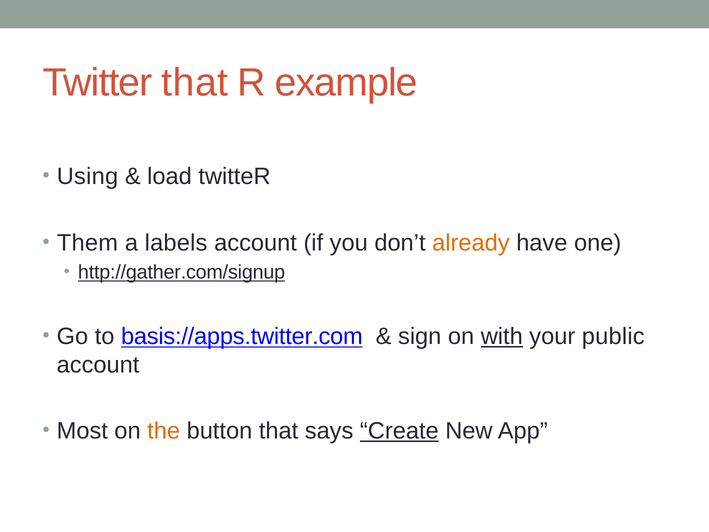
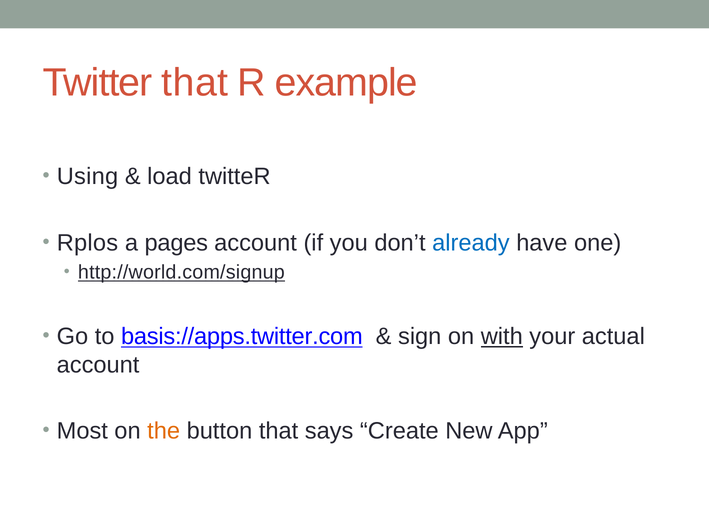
Them: Them -> Rplos
labels: labels -> pages
already colour: orange -> blue
http://gather.com/signup: http://gather.com/signup -> http://world.com/signup
public: public -> actual
Create underline: present -> none
